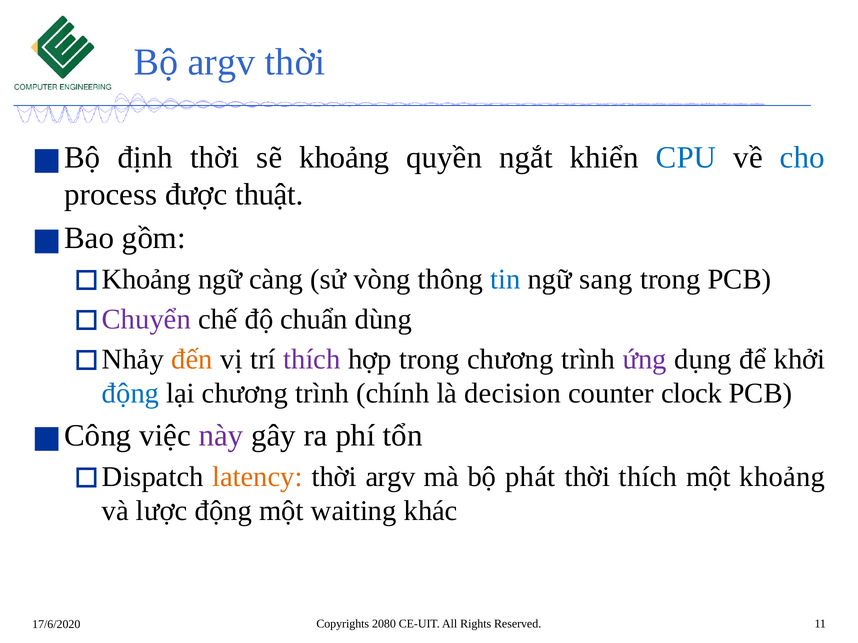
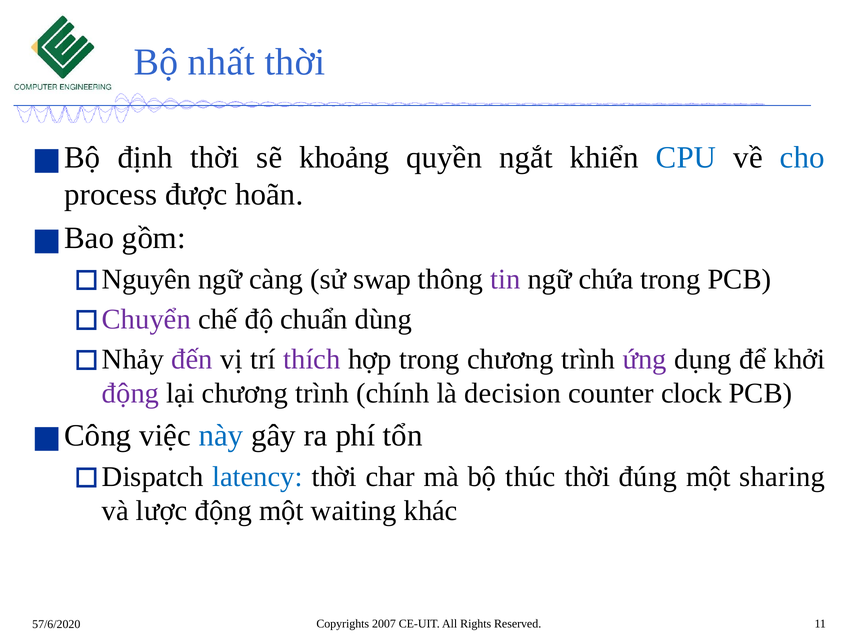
Bộ argv: argv -> nhất
thuật: thuật -> hoãn
Khoảng at (147, 279): Khoảng -> Nguyên
vòng: vòng -> swap
tin colour: blue -> purple
sang: sang -> chứa
đến colour: orange -> purple
động at (131, 394) colour: blue -> purple
này colour: purple -> blue
latency colour: orange -> blue
thời argv: argv -> char
phát: phát -> thúc
thời thích: thích -> đúng
một khoảng: khoảng -> sharing
2080: 2080 -> 2007
17/6/2020: 17/6/2020 -> 57/6/2020
